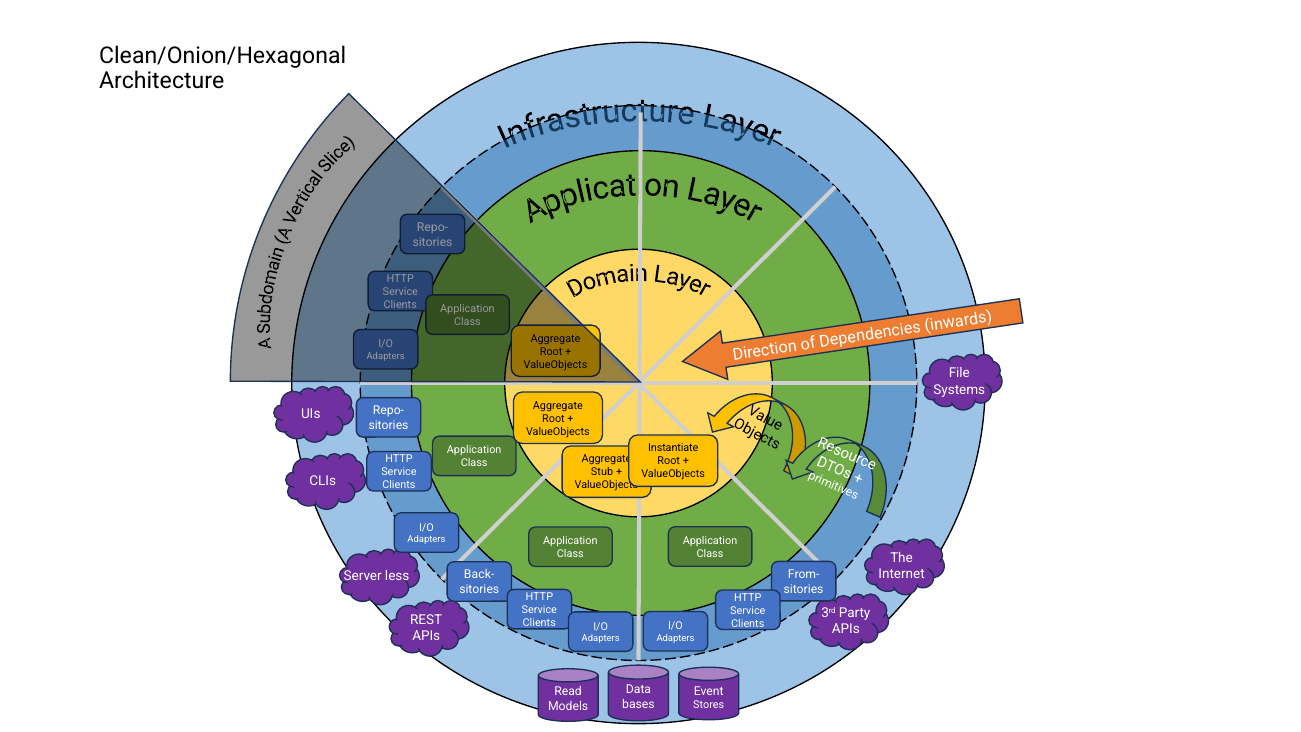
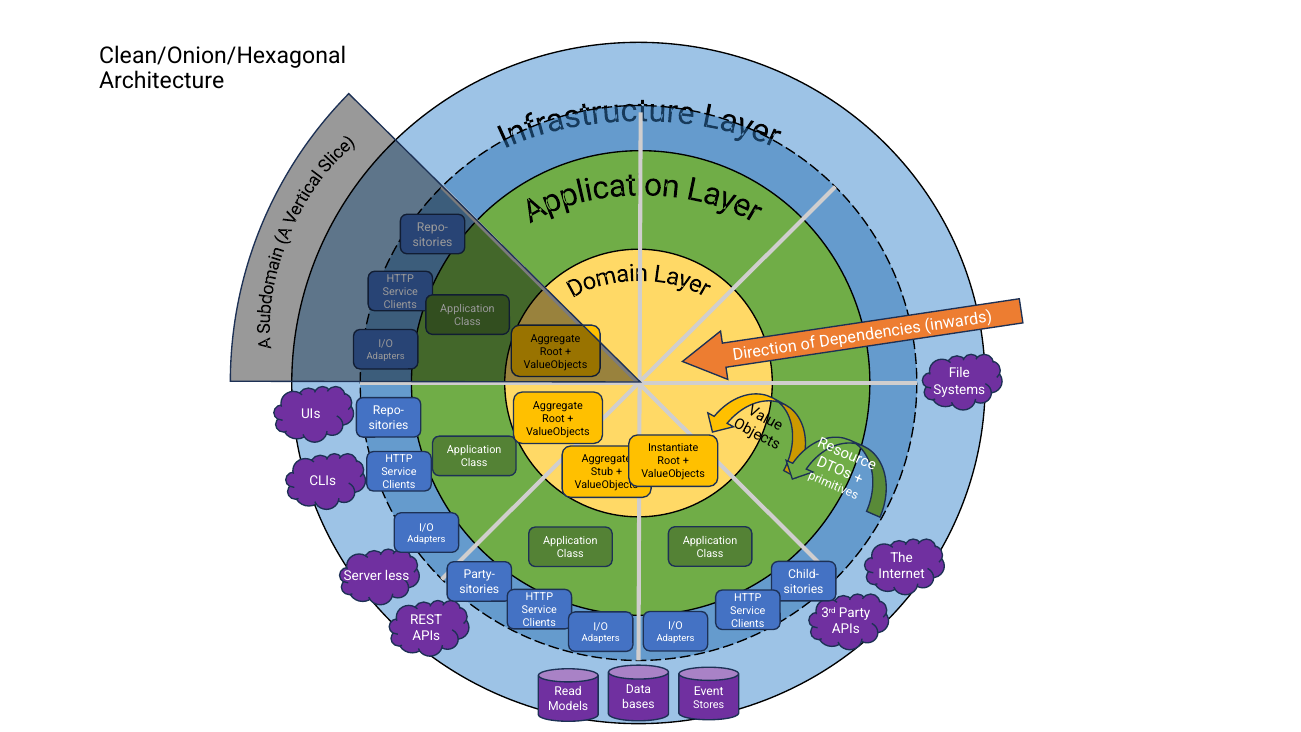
From-: From- -> Child-
Back-: Back- -> Party-
